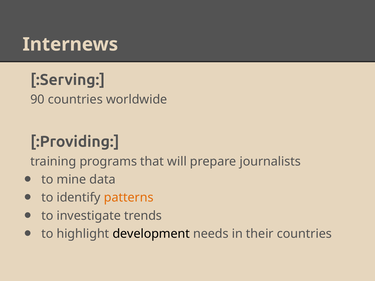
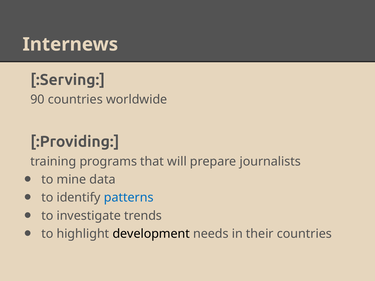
patterns colour: orange -> blue
